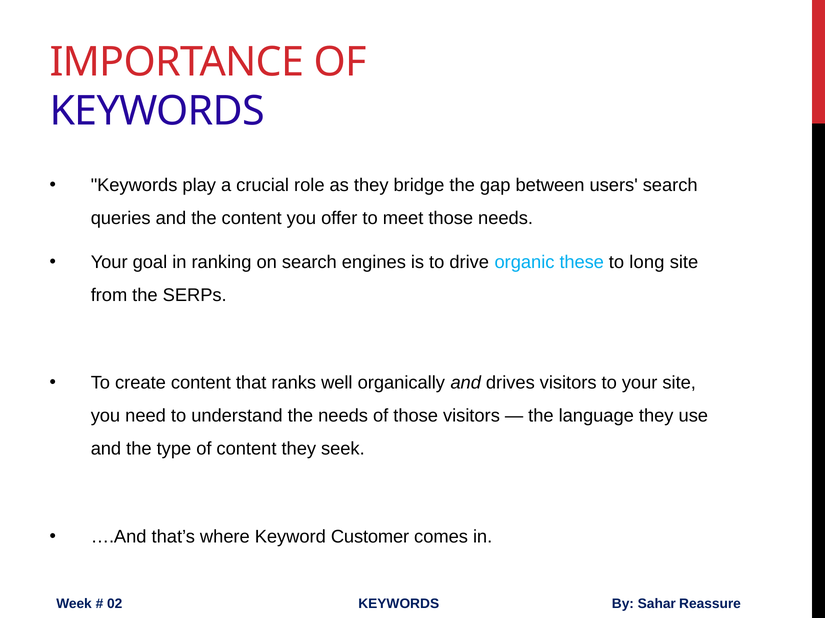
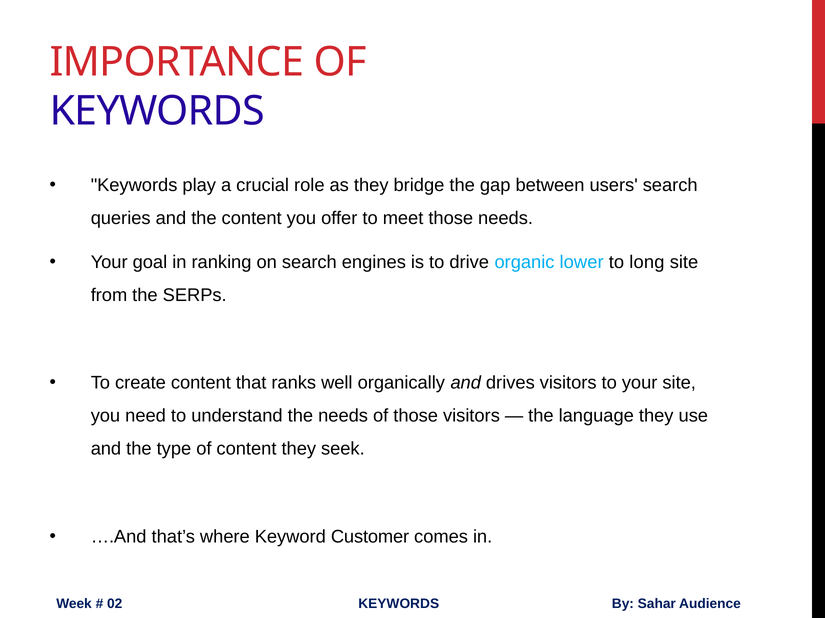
these: these -> lower
Reassure: Reassure -> Audience
